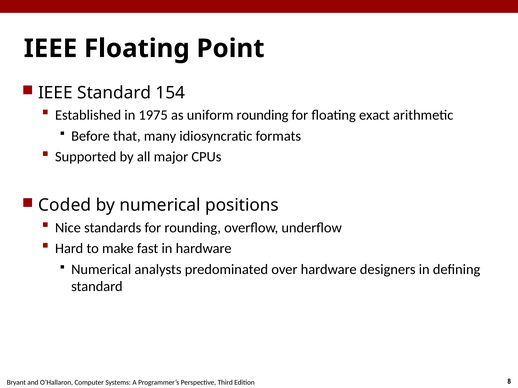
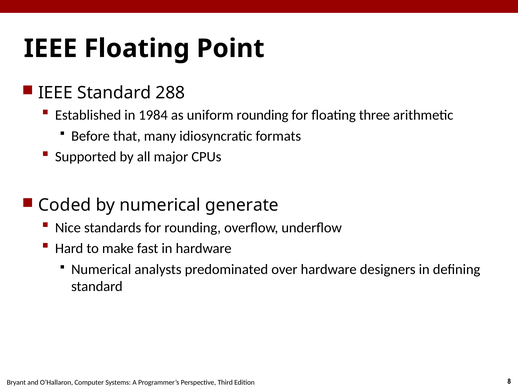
154: 154 -> 288
1975: 1975 -> 1984
exact: exact -> three
positions: positions -> generate
